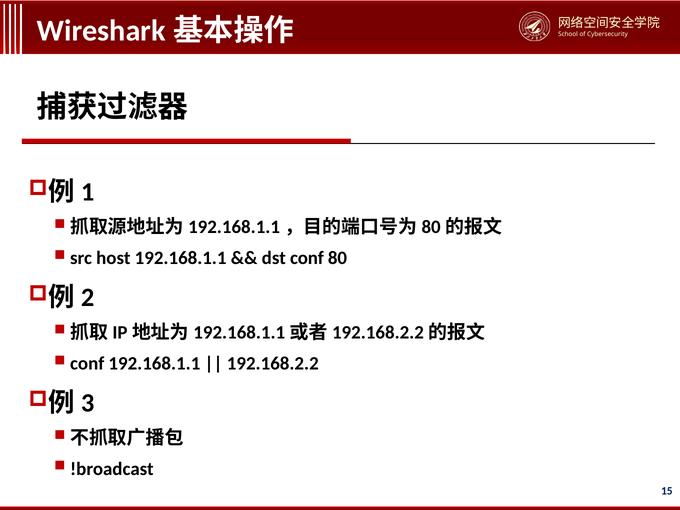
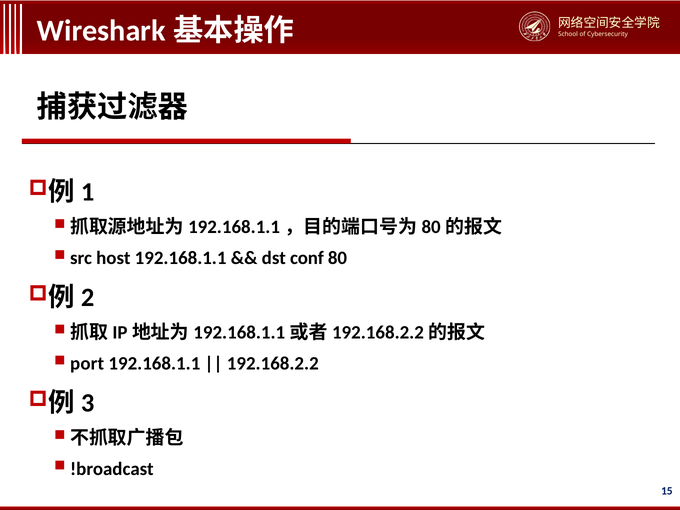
conf at (87, 363): conf -> port
